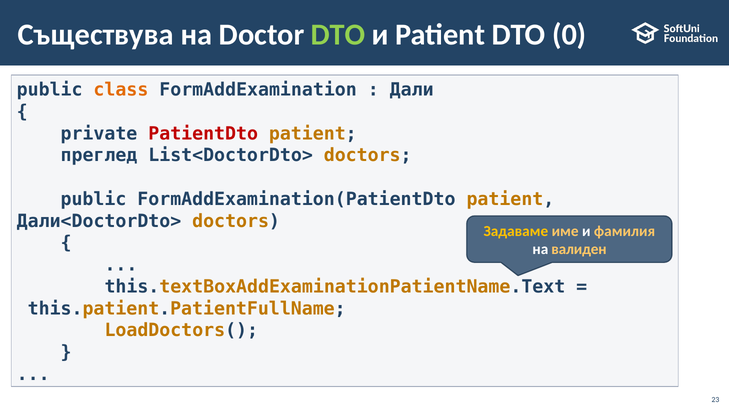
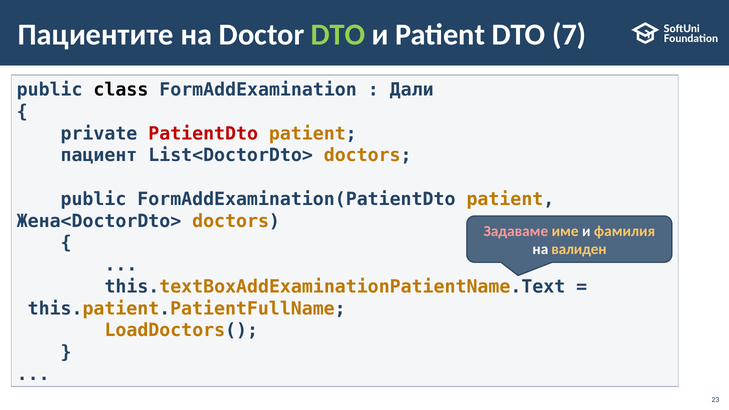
Съществува: Съществува -> Пациентите
0: 0 -> 7
class colour: orange -> black
преглед: преглед -> пациент
Дали<DoctorDto>: Дали<DoctorDto> -> Жена<DoctorDto>
Задаваме colour: yellow -> pink
